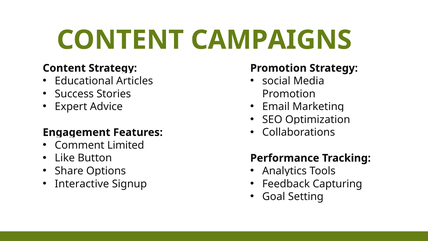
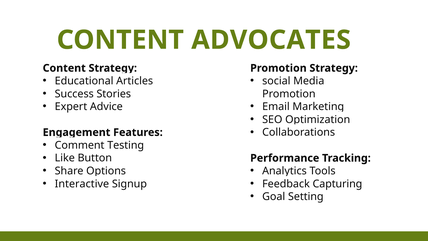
CAMPAIGNS: CAMPAIGNS -> ADVOCATES
Limited: Limited -> Testing
